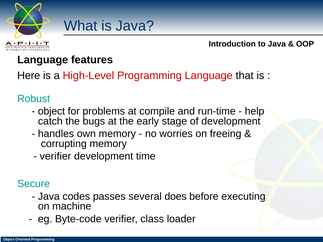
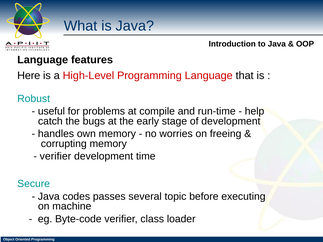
object at (51, 111): object -> useful
does: does -> topic
